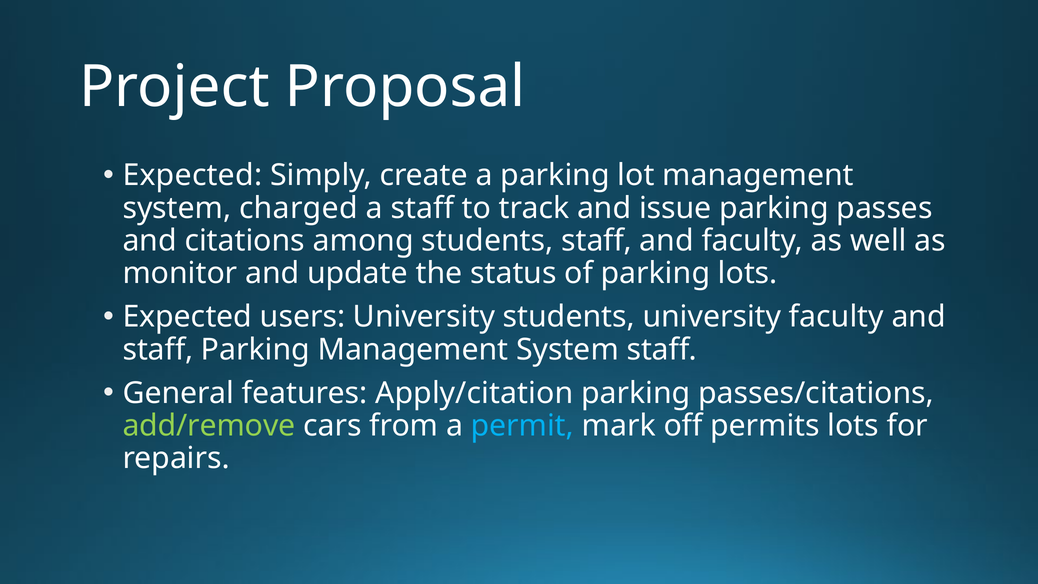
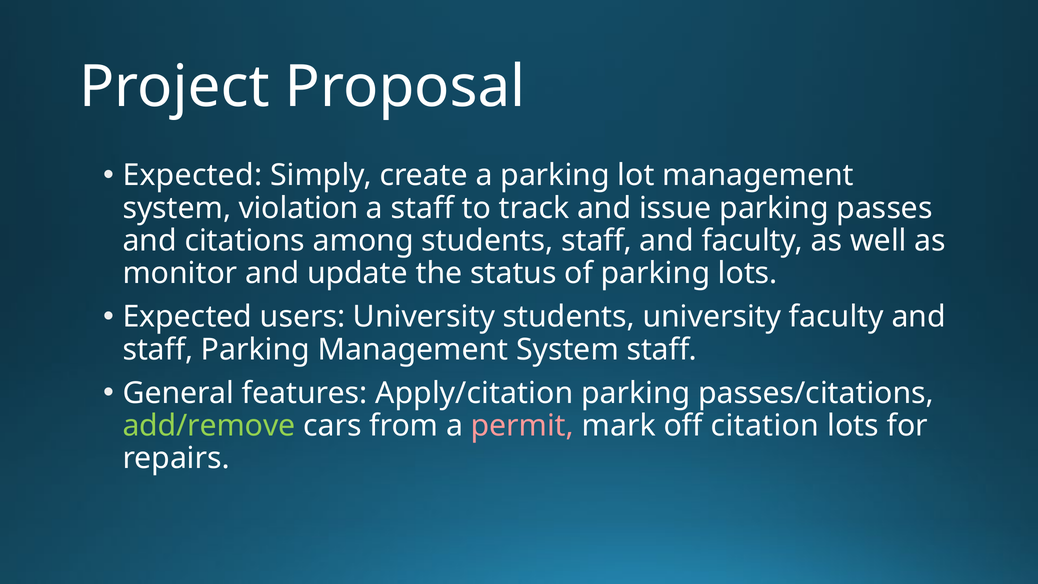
charged: charged -> violation
permit colour: light blue -> pink
permits: permits -> citation
